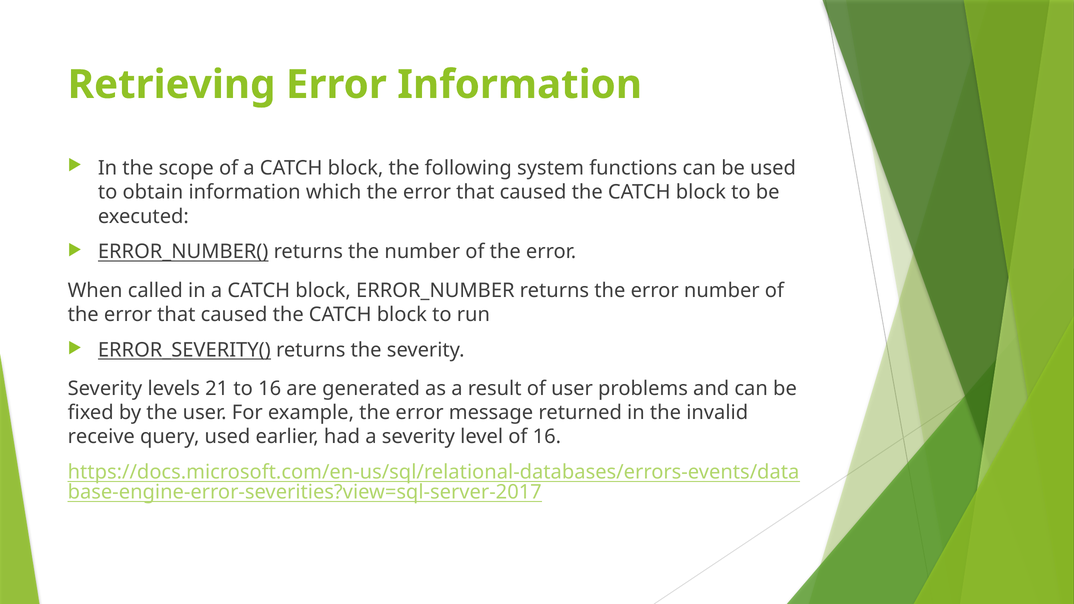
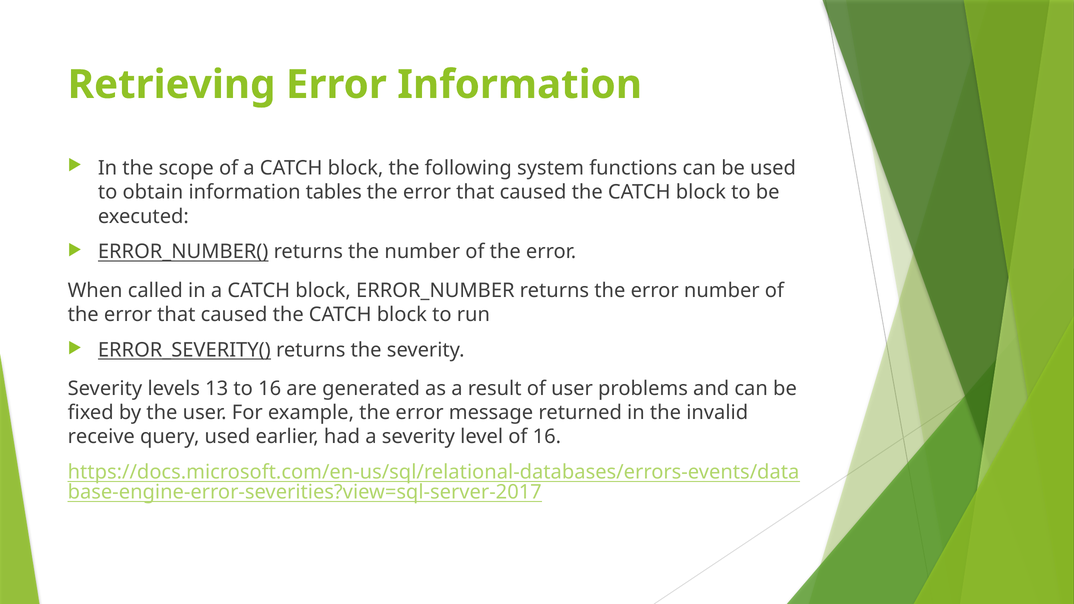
which: which -> tables
21: 21 -> 13
